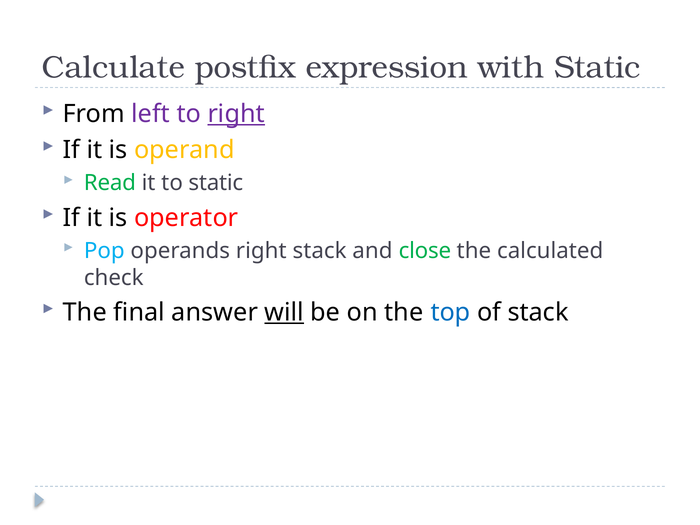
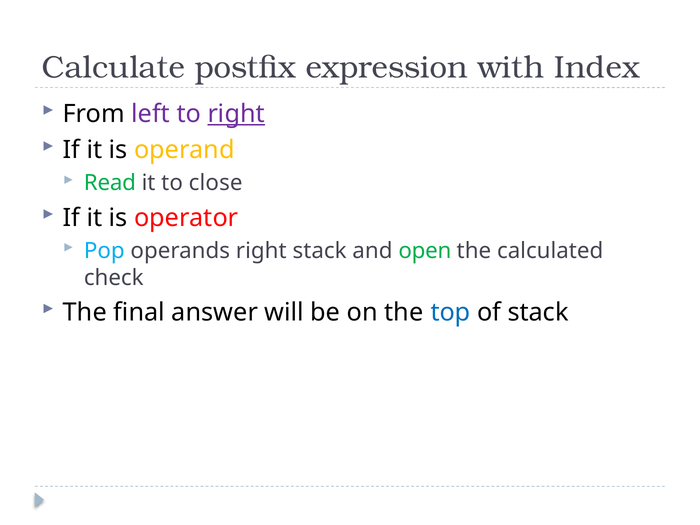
with Static: Static -> Index
to static: static -> close
close: close -> open
will underline: present -> none
